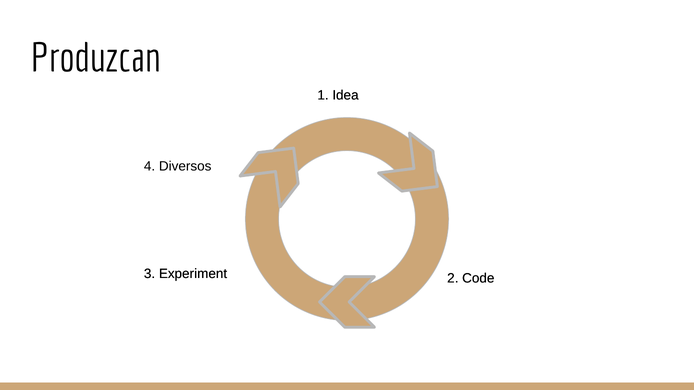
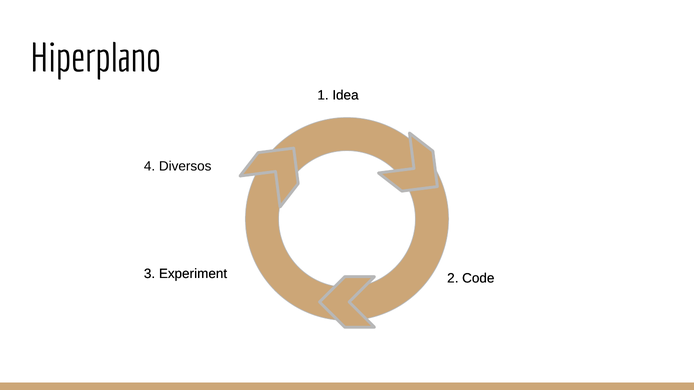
Produzcan: Produzcan -> Hiperplano
